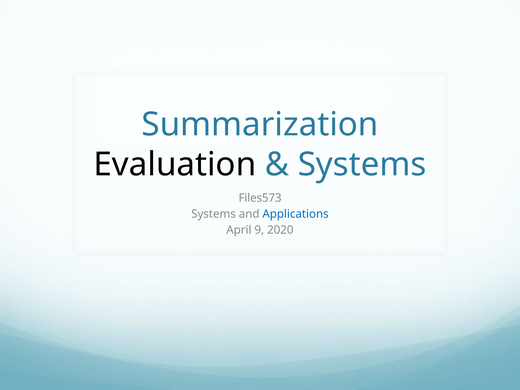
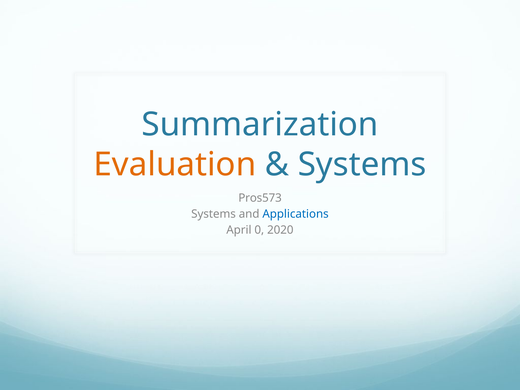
Evaluation colour: black -> orange
Files573: Files573 -> Pros573
9: 9 -> 0
